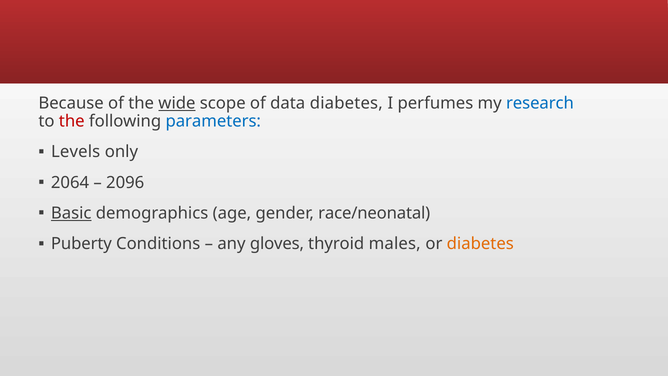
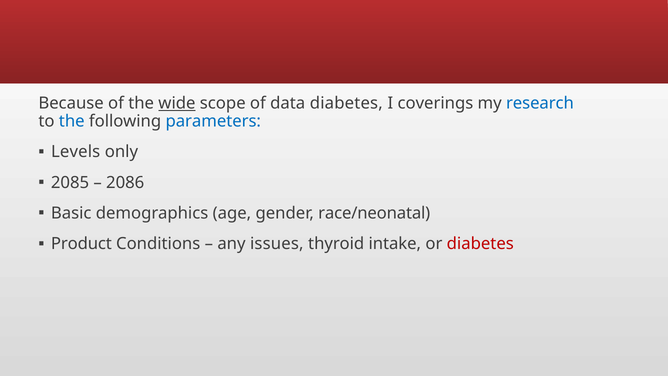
perfumes: perfumes -> coverings
the at (72, 121) colour: red -> blue
2064: 2064 -> 2085
2096: 2096 -> 2086
Basic underline: present -> none
Puberty: Puberty -> Product
gloves: gloves -> issues
males: males -> intake
diabetes at (480, 244) colour: orange -> red
